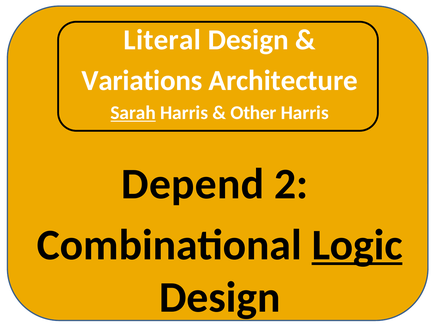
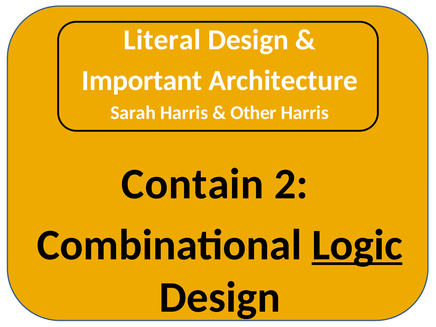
Variations: Variations -> Important
Sarah underline: present -> none
Depend: Depend -> Contain
